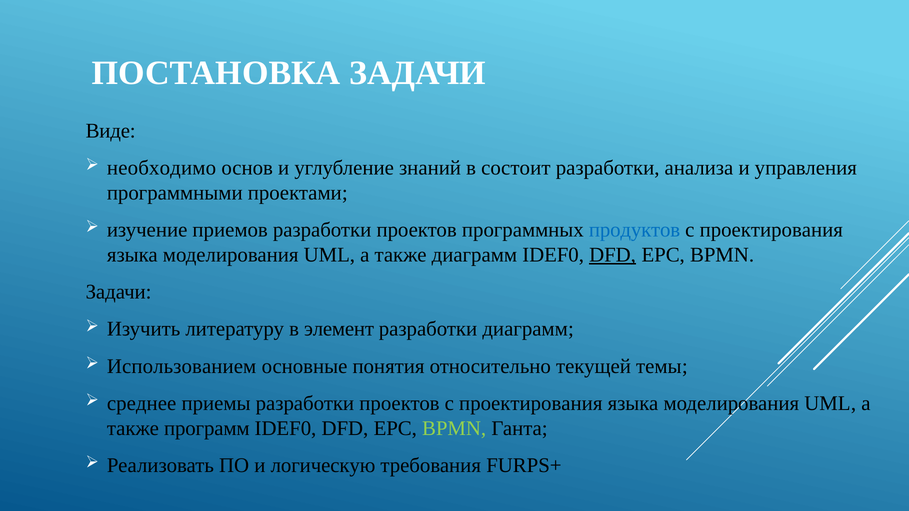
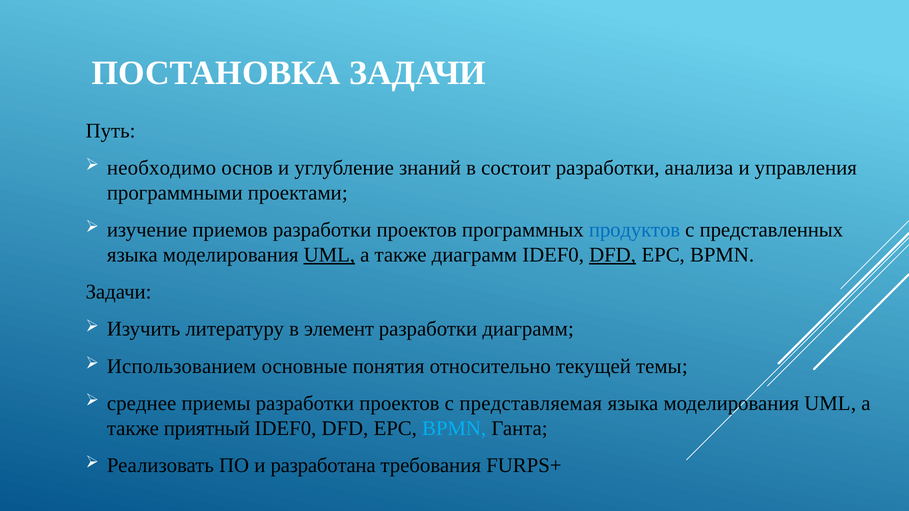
Виде: Виде -> Путь
проектирования at (771, 230): проектирования -> представленных
UML at (329, 255) underline: none -> present
проектов с проектирования: проектирования -> представляемая
программ: программ -> приятный
BPMN at (454, 428) colour: light green -> light blue
логическую: логическую -> разработана
